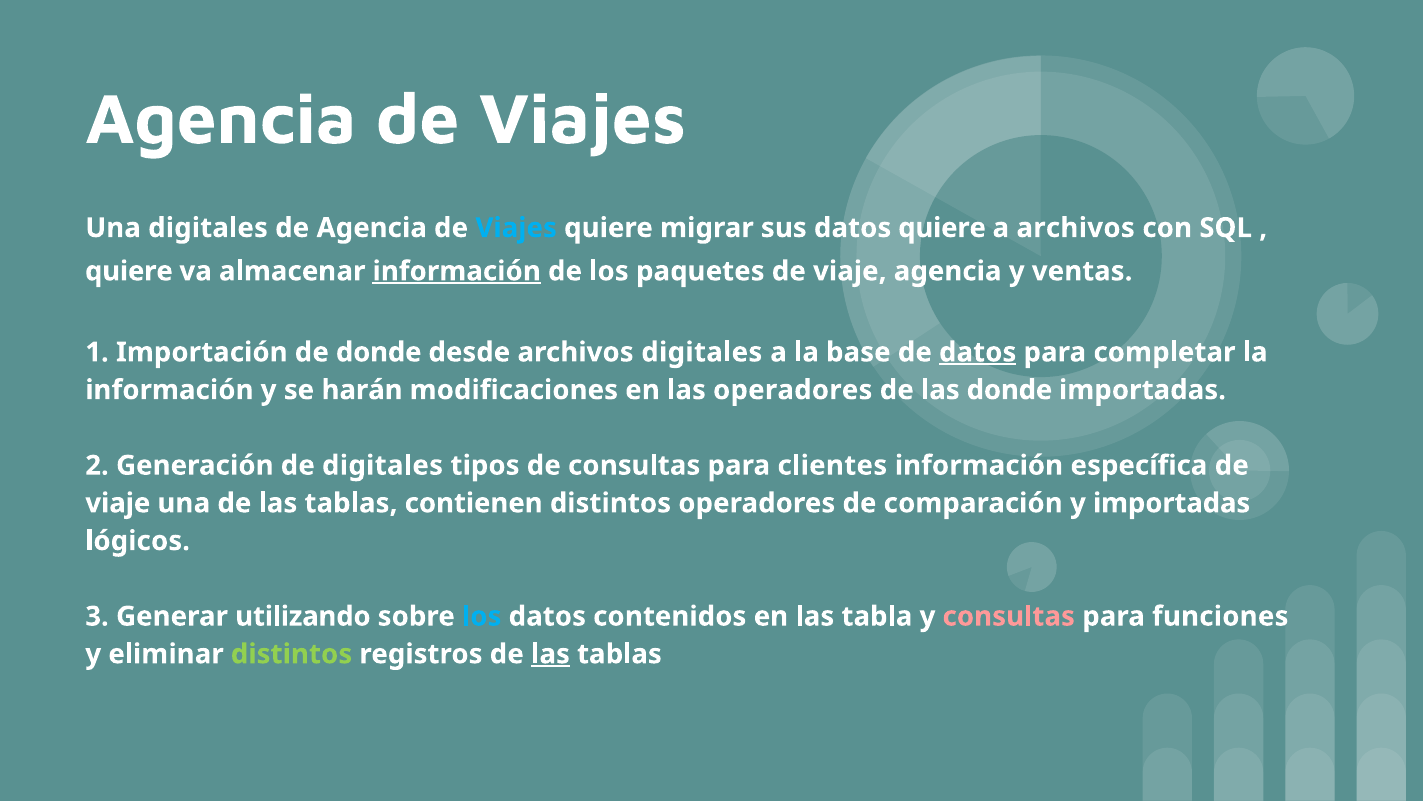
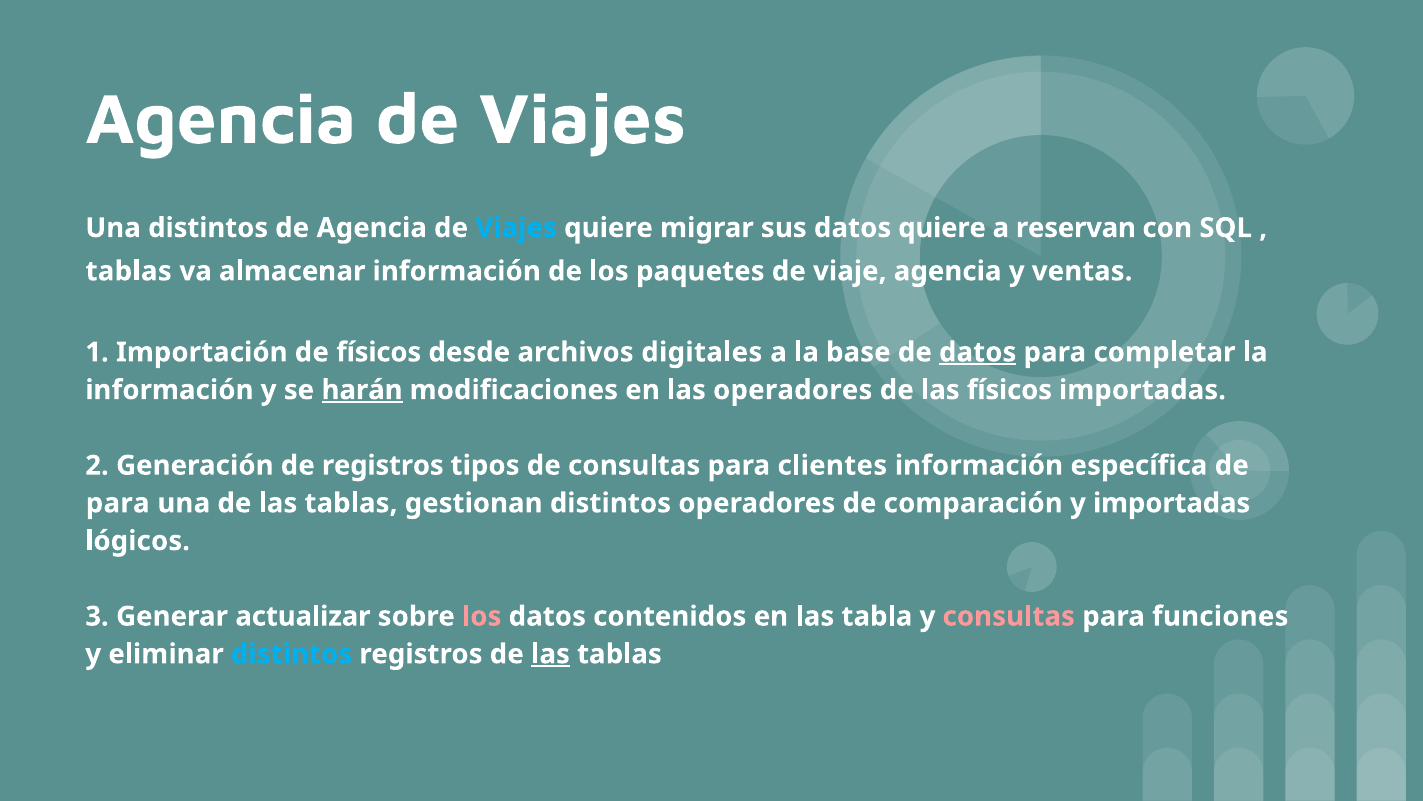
Una digitales: digitales -> distintos
a archivos: archivos -> reservan
quiere at (129, 271): quiere -> tablas
información at (457, 271) underline: present -> none
de donde: donde -> físicos
harán underline: none -> present
las donde: donde -> físicos
de digitales: digitales -> registros
viaje at (118, 503): viaje -> para
contienen: contienen -> gestionan
utilizando: utilizando -> actualizar
los at (482, 616) colour: light blue -> pink
distintos at (292, 654) colour: light green -> light blue
